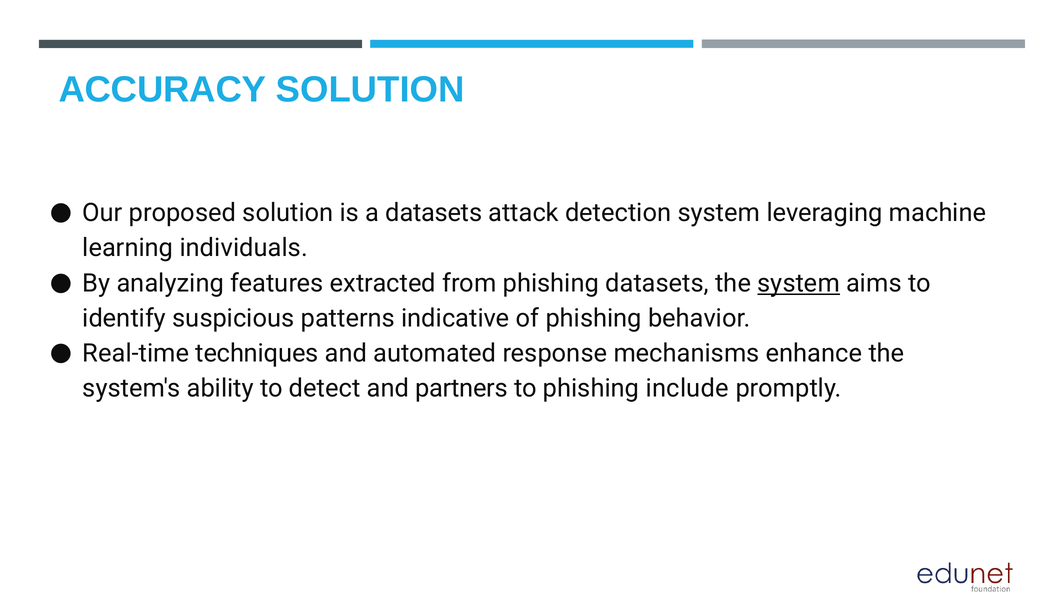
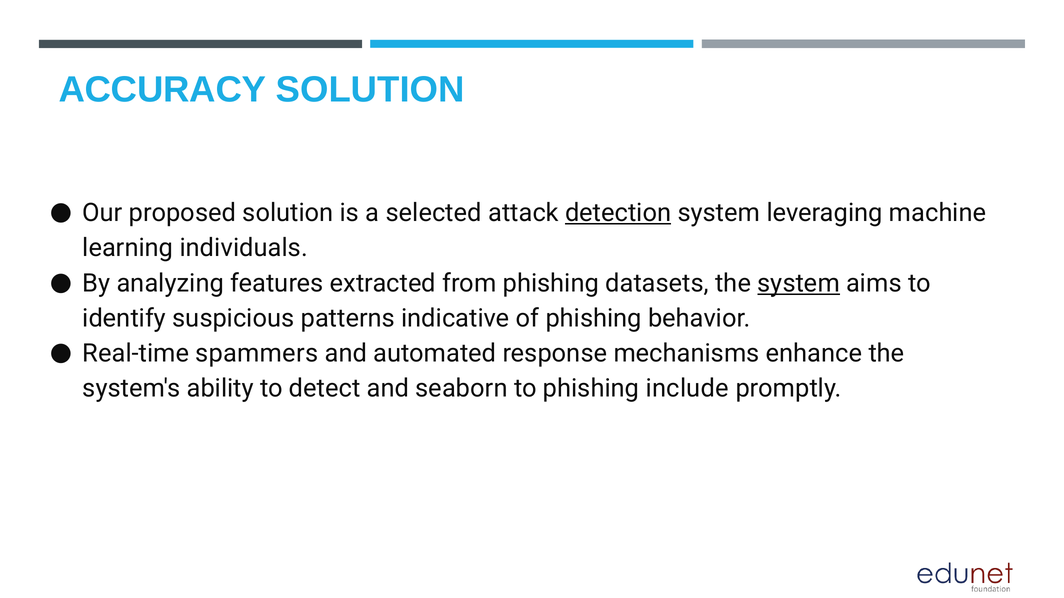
a datasets: datasets -> selected
detection underline: none -> present
techniques: techniques -> spammers
partners: partners -> seaborn
